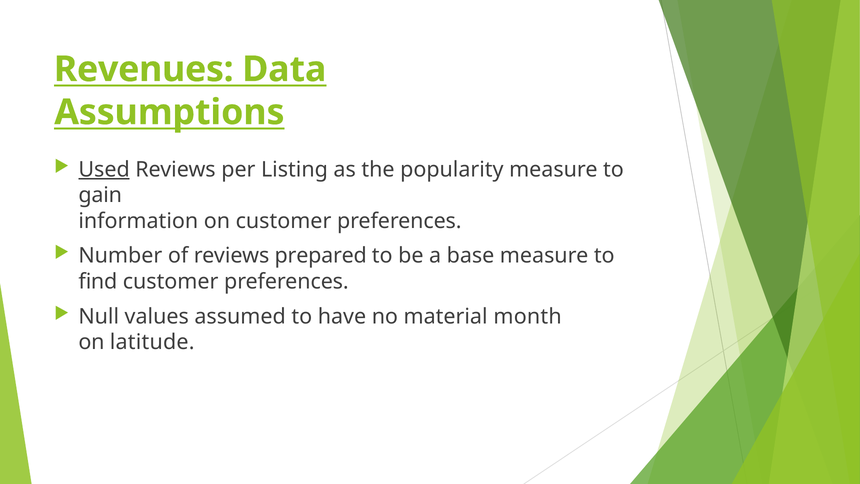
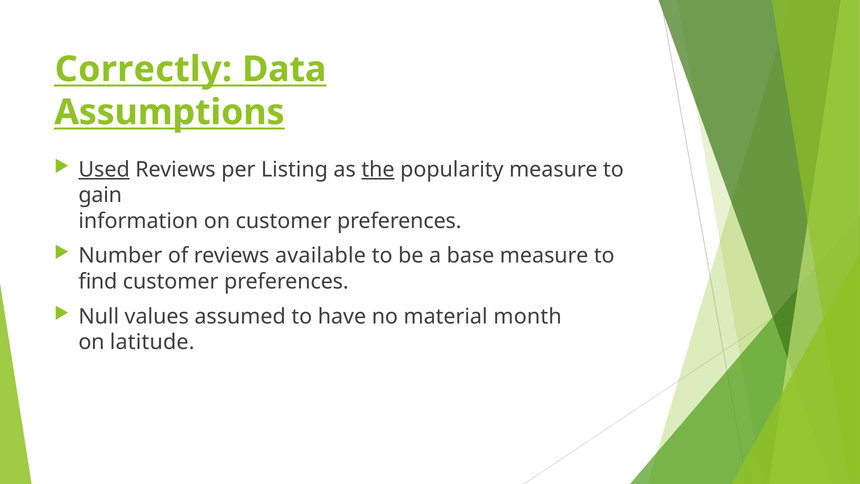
Revenues: Revenues -> Correctly
the underline: none -> present
prepared: prepared -> available
